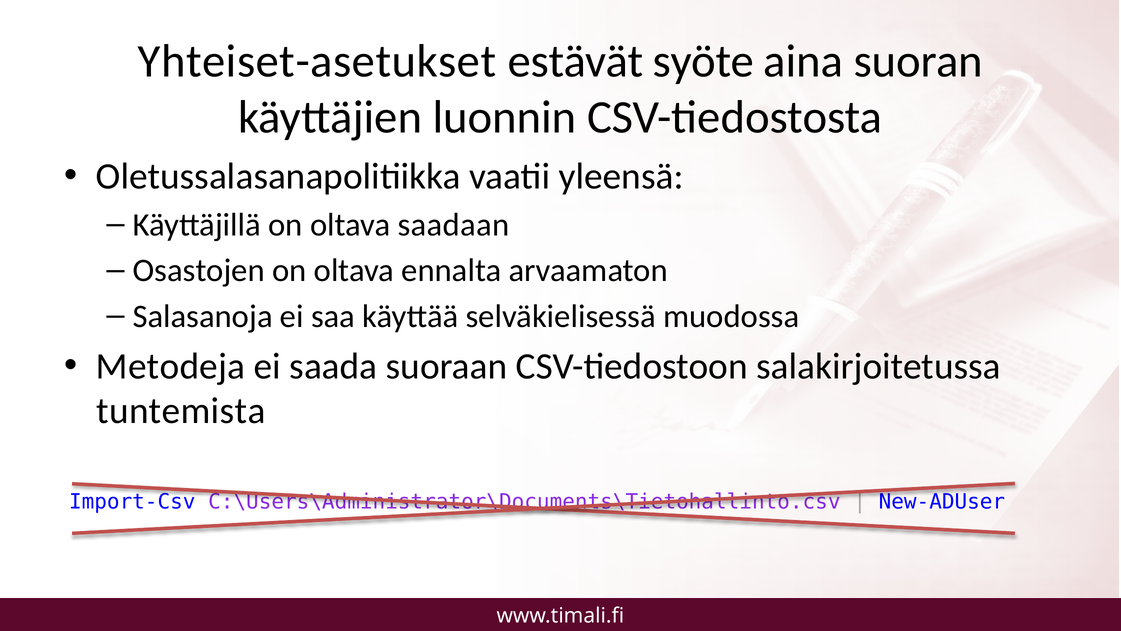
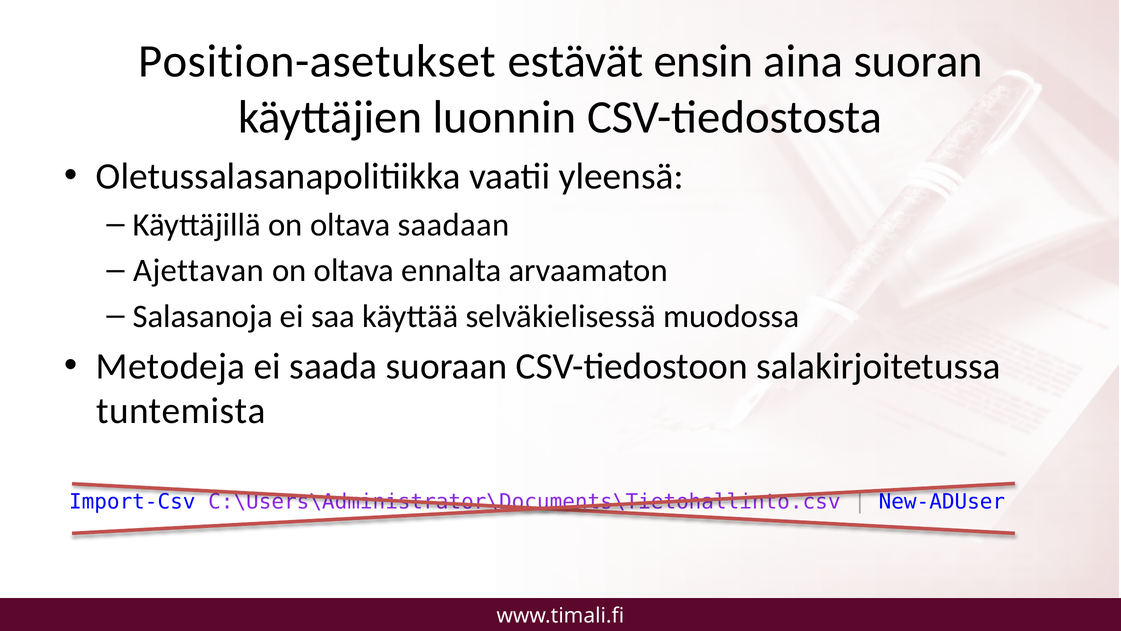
Yhteiset-asetukset: Yhteiset-asetukset -> Position-asetukset
syöte: syöte -> ensin
Osastojen: Osastojen -> Ajettavan
